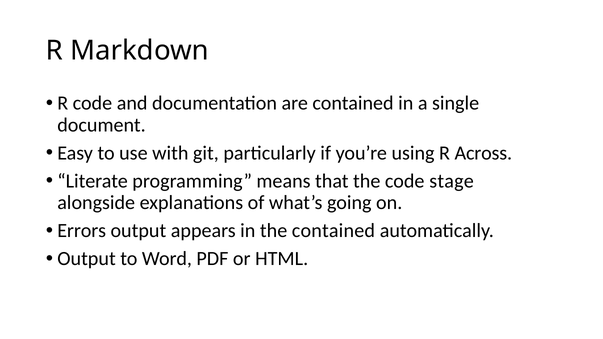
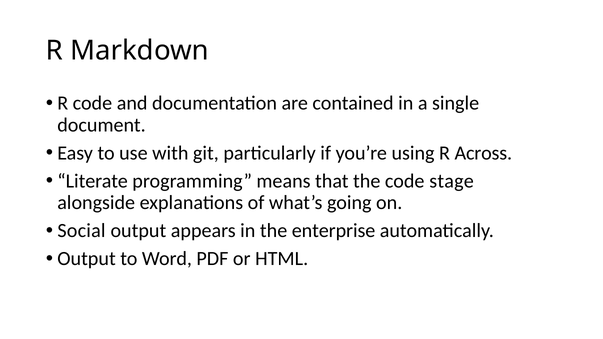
Errors: Errors -> Social
the contained: contained -> enterprise
